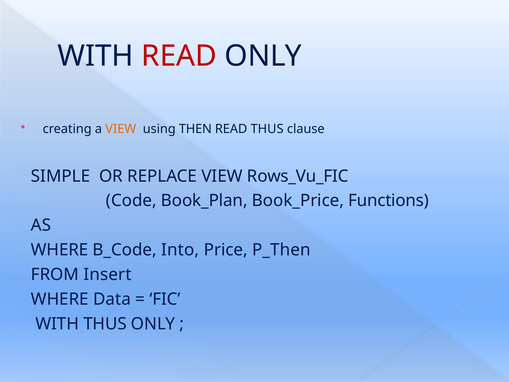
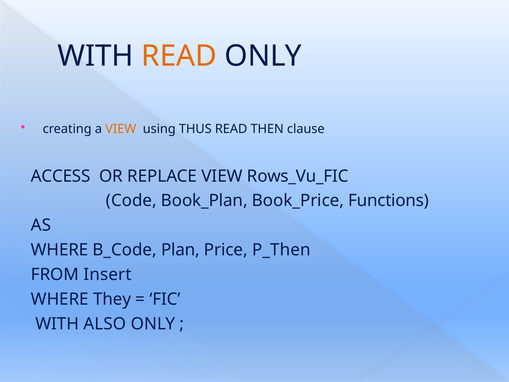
READ at (179, 56) colour: red -> orange
THEN: THEN -> THUS
READ THUS: THUS -> THEN
SIMPLE: SIMPLE -> ACCESS
Into: Into -> Plan
Data: Data -> They
WITH THUS: THUS -> ALSO
